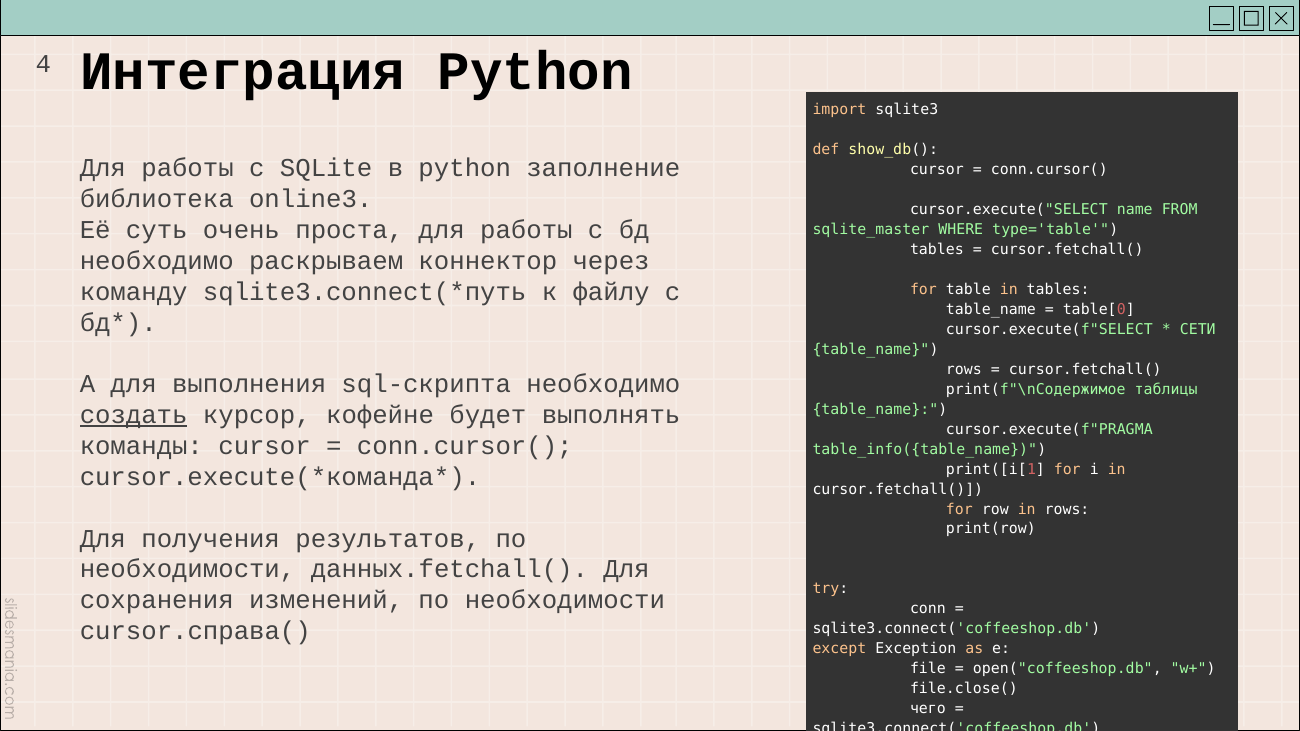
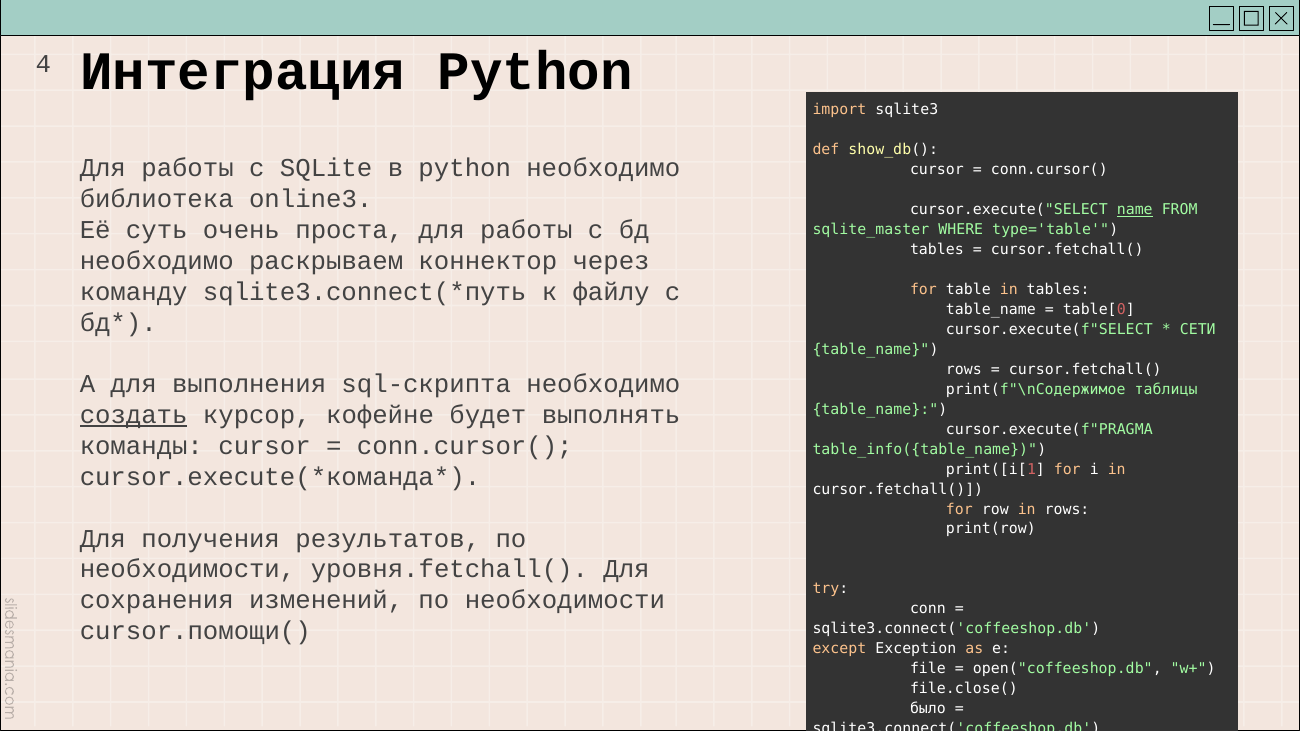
python заполнение: заполнение -> необходимо
name underline: none -> present
данных.fetchall(: данных.fetchall( -> уровня.fetchall(
cursor.справа(: cursor.справа( -> cursor.помощи(
чего: чего -> было
